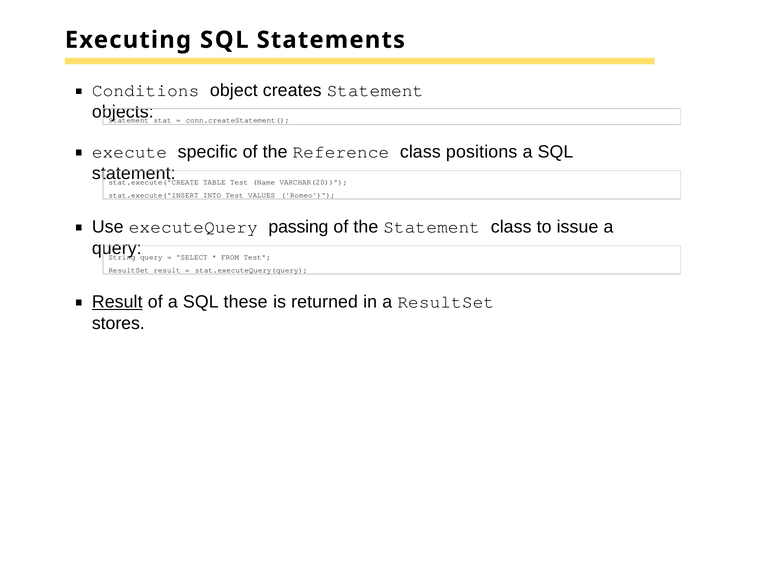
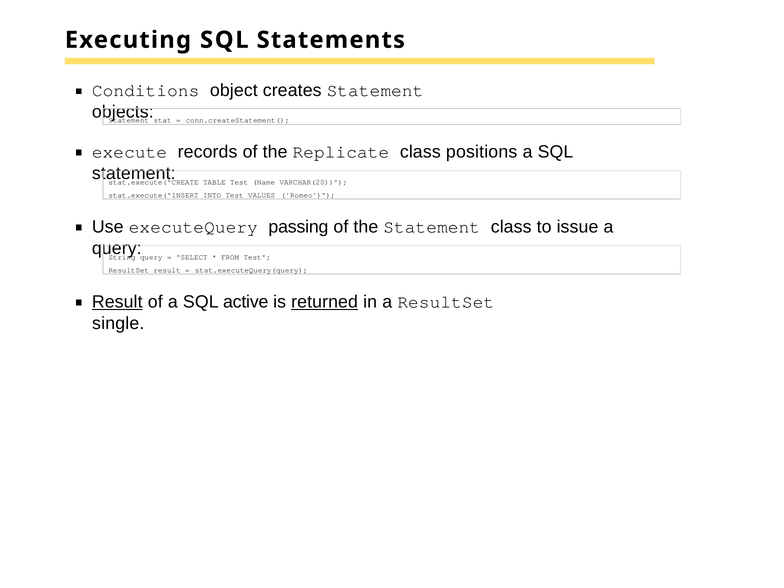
specific: specific -> records
Reference: Reference -> Replicate
these: these -> active
returned underline: none -> present
stores: stores -> single
